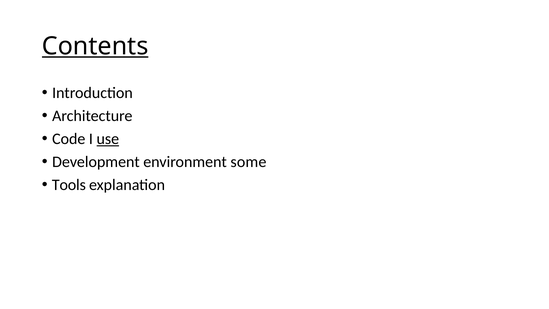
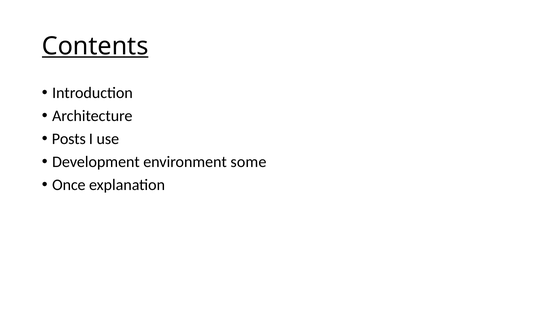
Code: Code -> Posts
use underline: present -> none
Tools: Tools -> Once
